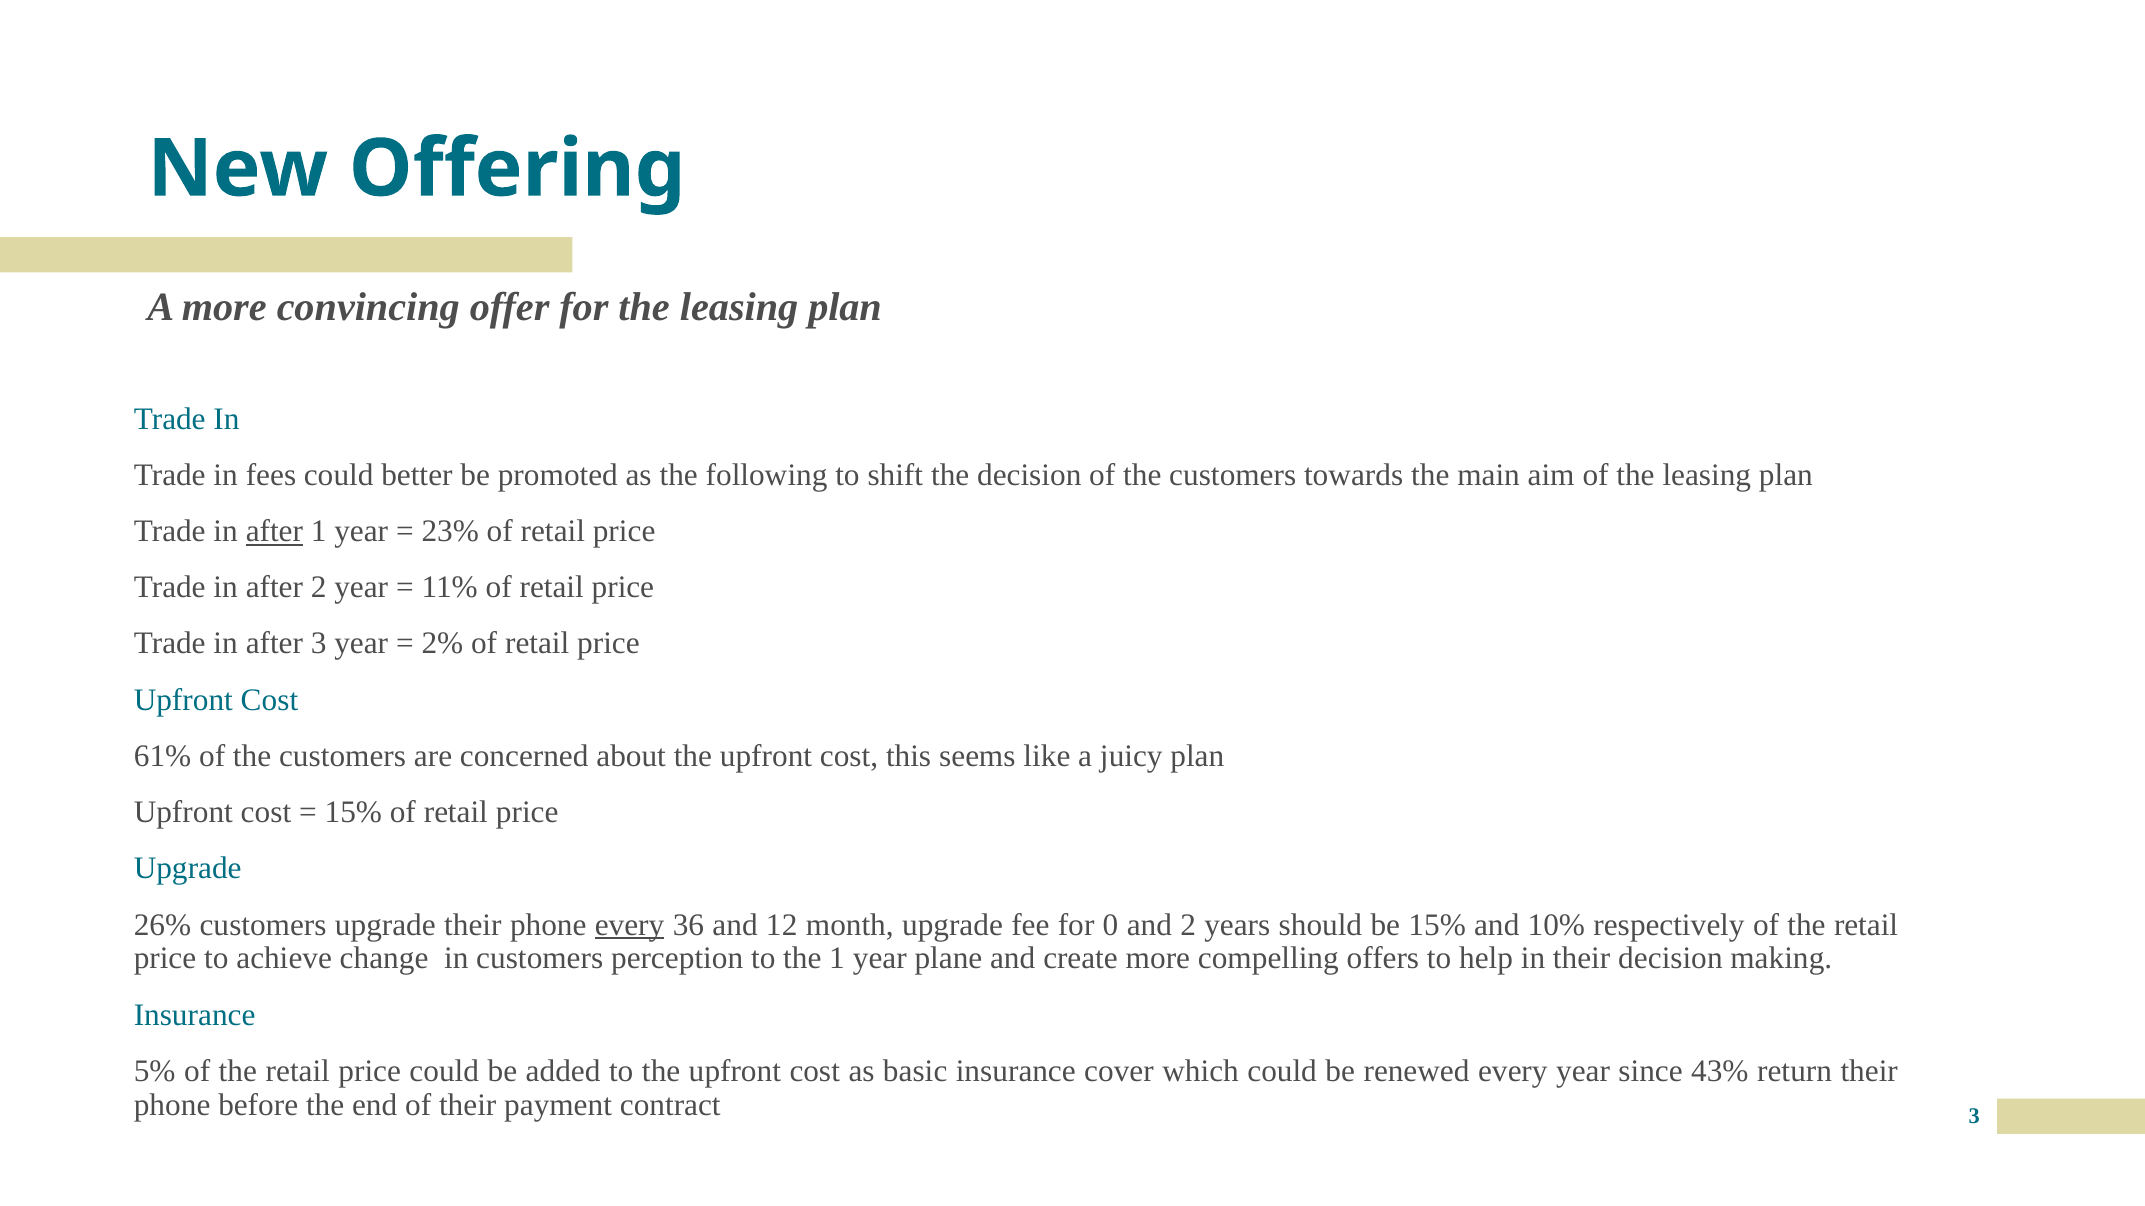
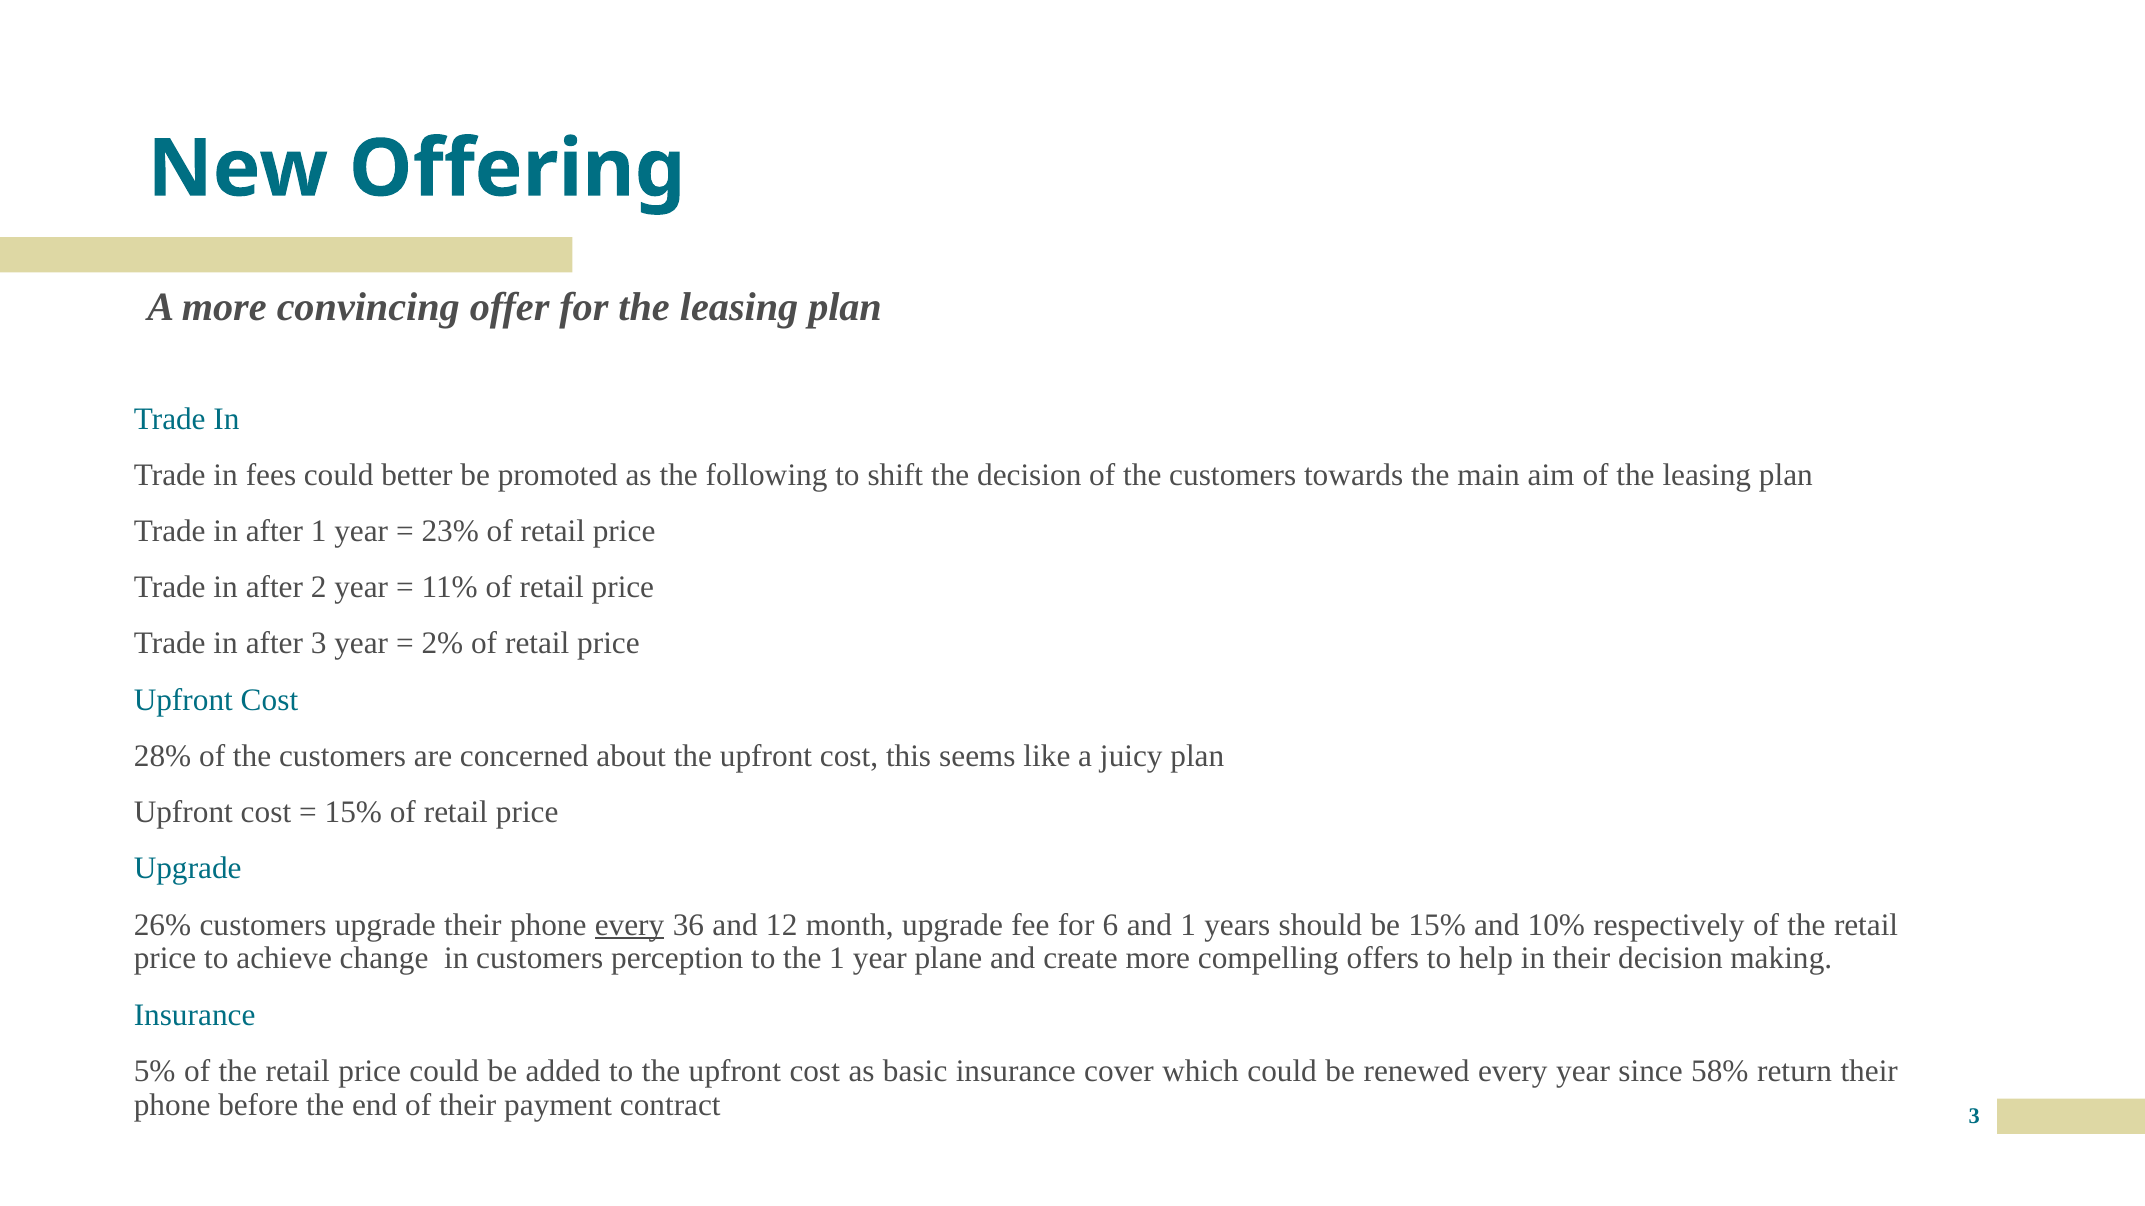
after at (274, 531) underline: present -> none
61%: 61% -> 28%
0: 0 -> 6
and 2: 2 -> 1
43%: 43% -> 58%
